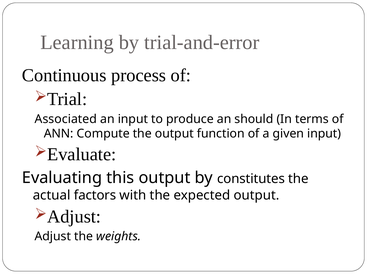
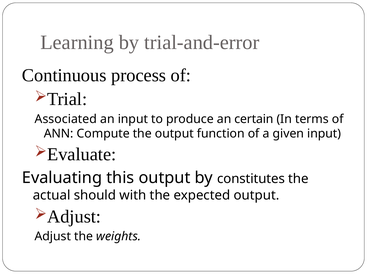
should: should -> certain
factors: factors -> should
